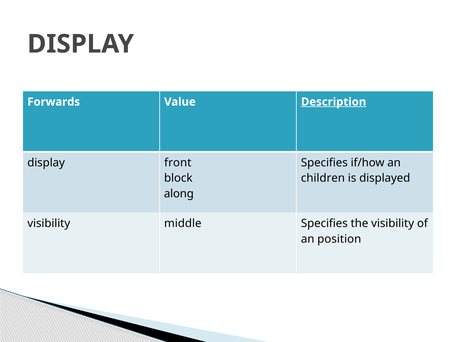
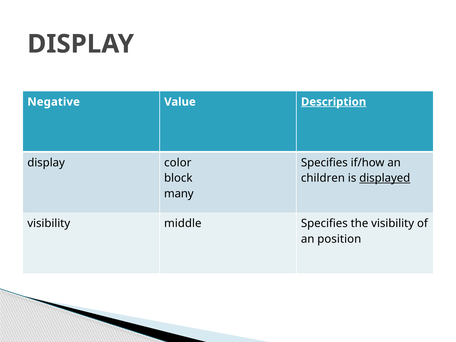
Forwards: Forwards -> Negative
front: front -> color
displayed underline: none -> present
along: along -> many
